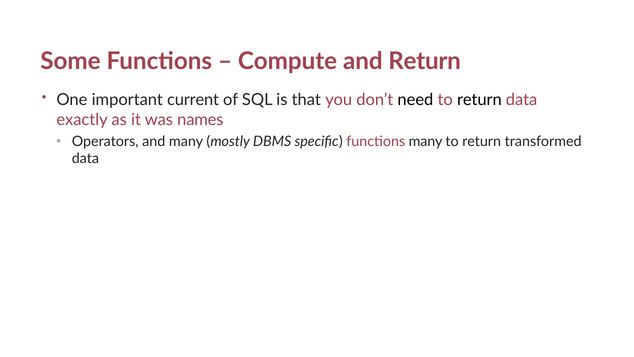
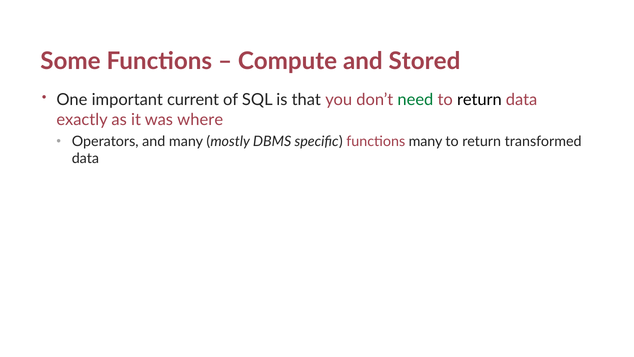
and Return: Return -> Stored
need colour: black -> green
names: names -> where
